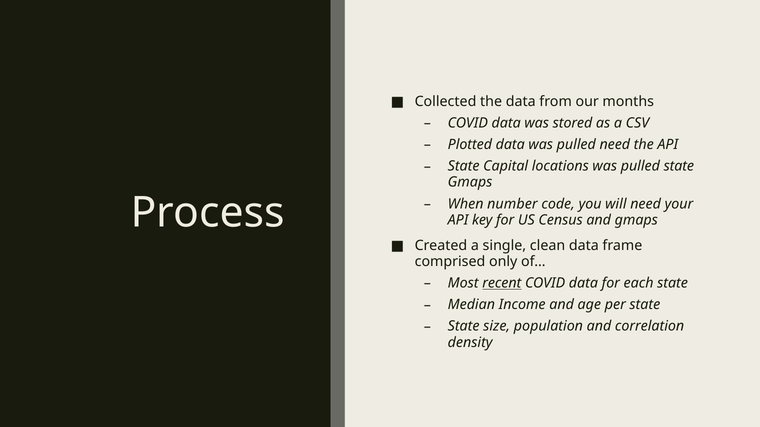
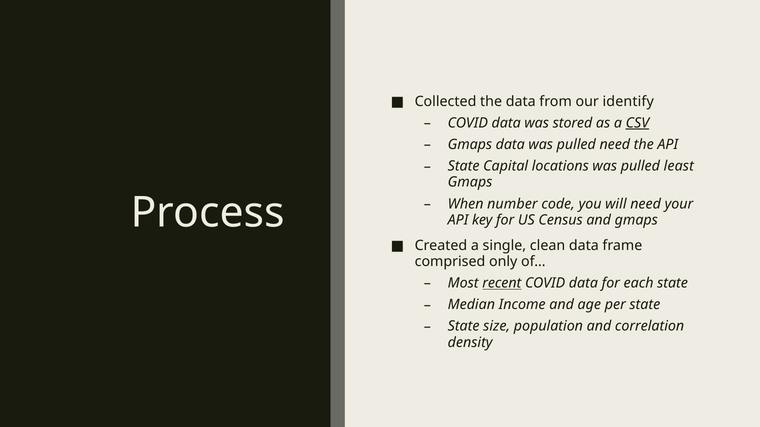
months: months -> identify
CSV underline: none -> present
Plotted at (470, 145): Plotted -> Gmaps
pulled state: state -> least
